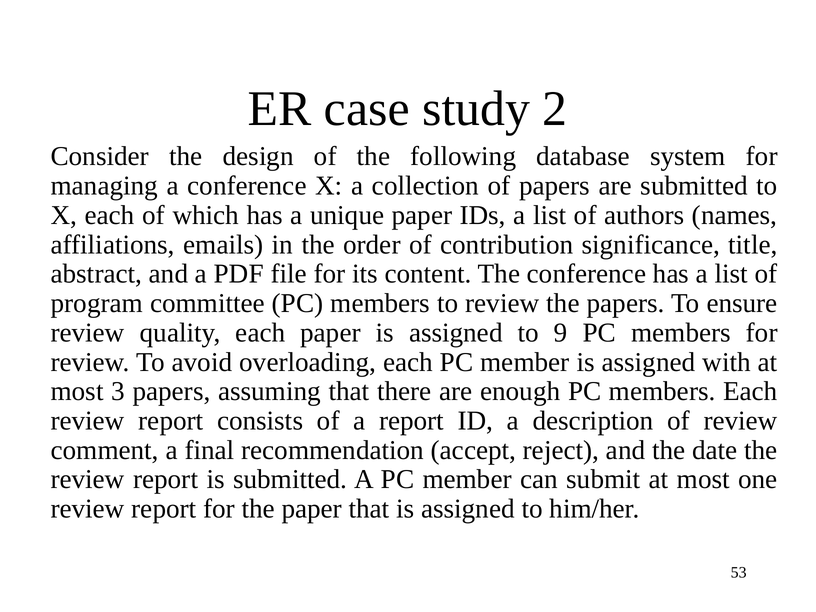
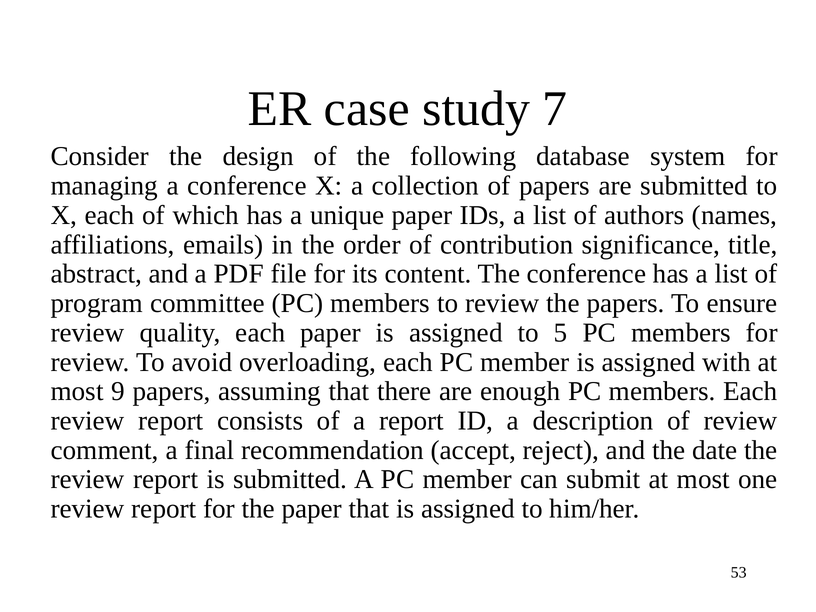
2: 2 -> 7
9: 9 -> 5
3: 3 -> 9
